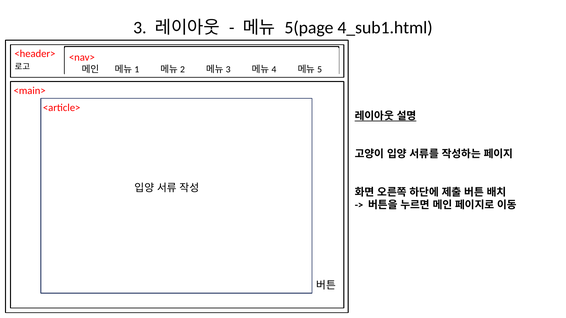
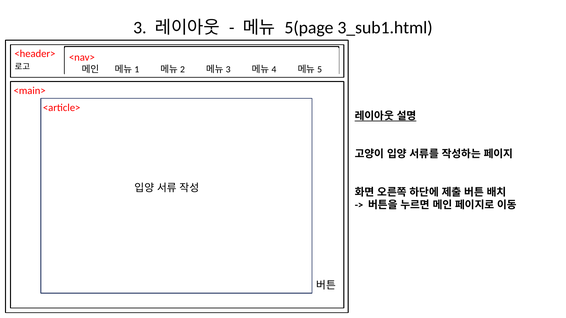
4_sub1.html: 4_sub1.html -> 3_sub1.html
